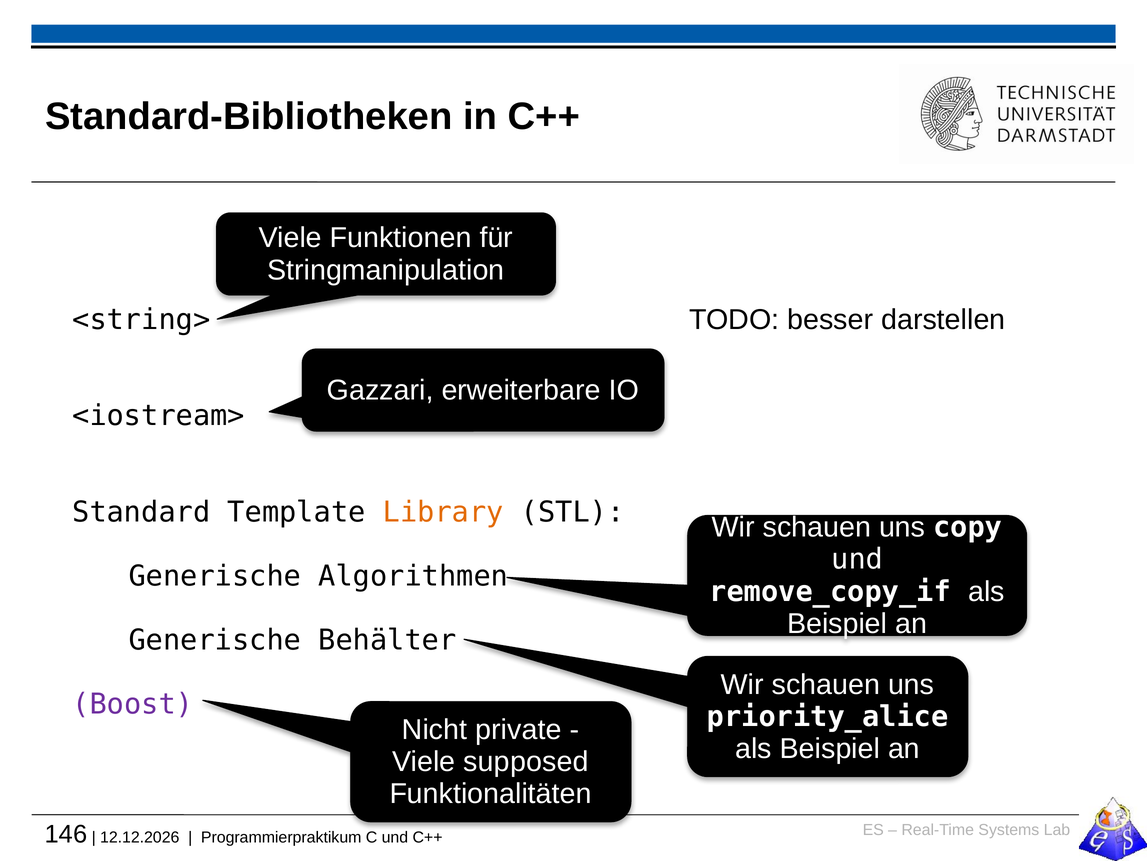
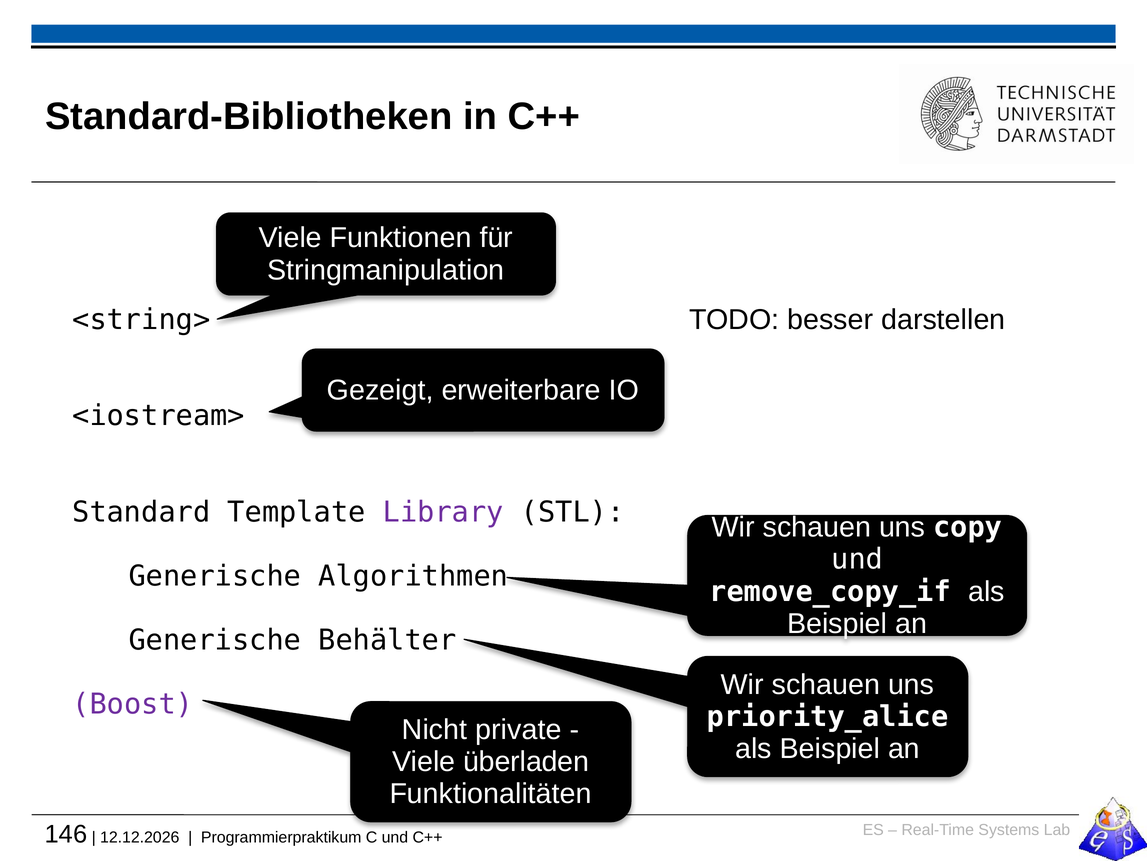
Gazzari: Gazzari -> Gezeigt
Library colour: orange -> purple
supposed: supposed -> überladen
